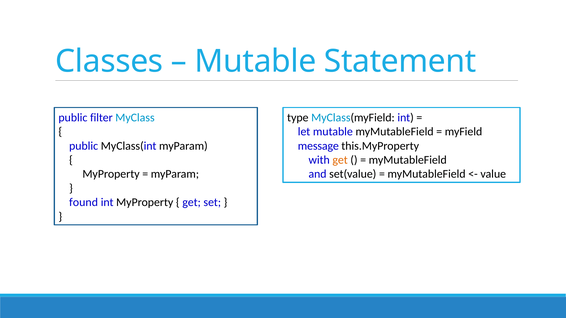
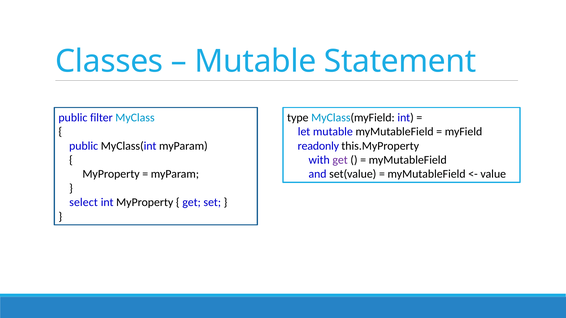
message: message -> readonly
get at (340, 160) colour: orange -> purple
found: found -> select
